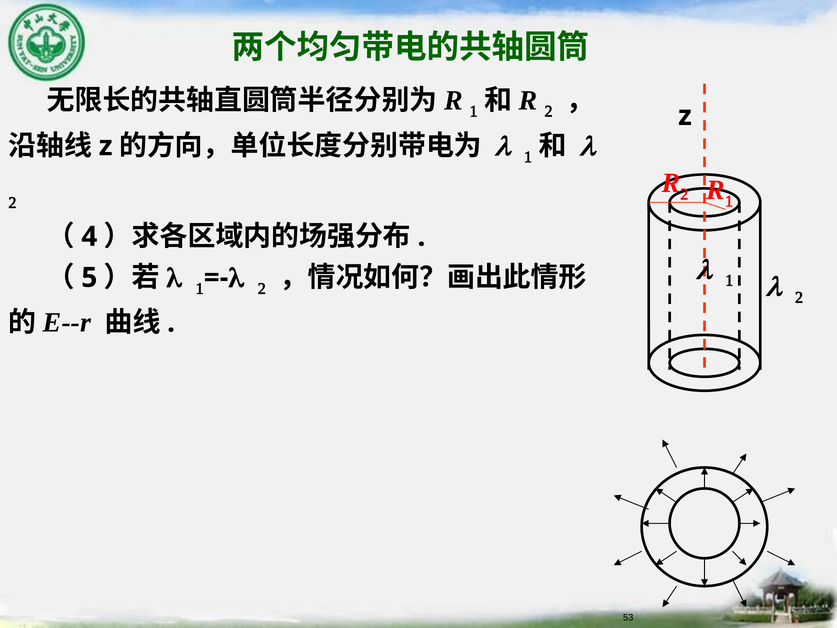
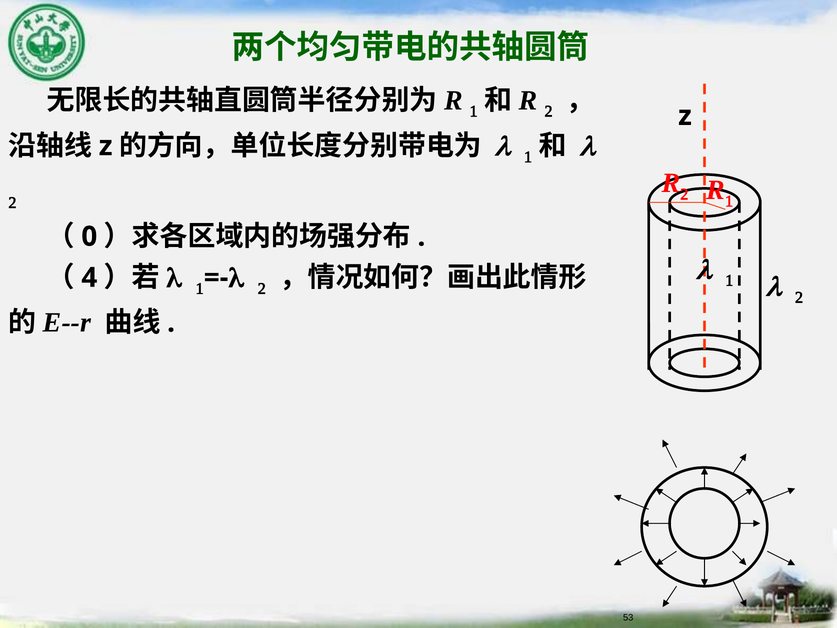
4: 4 -> 0
5: 5 -> 4
